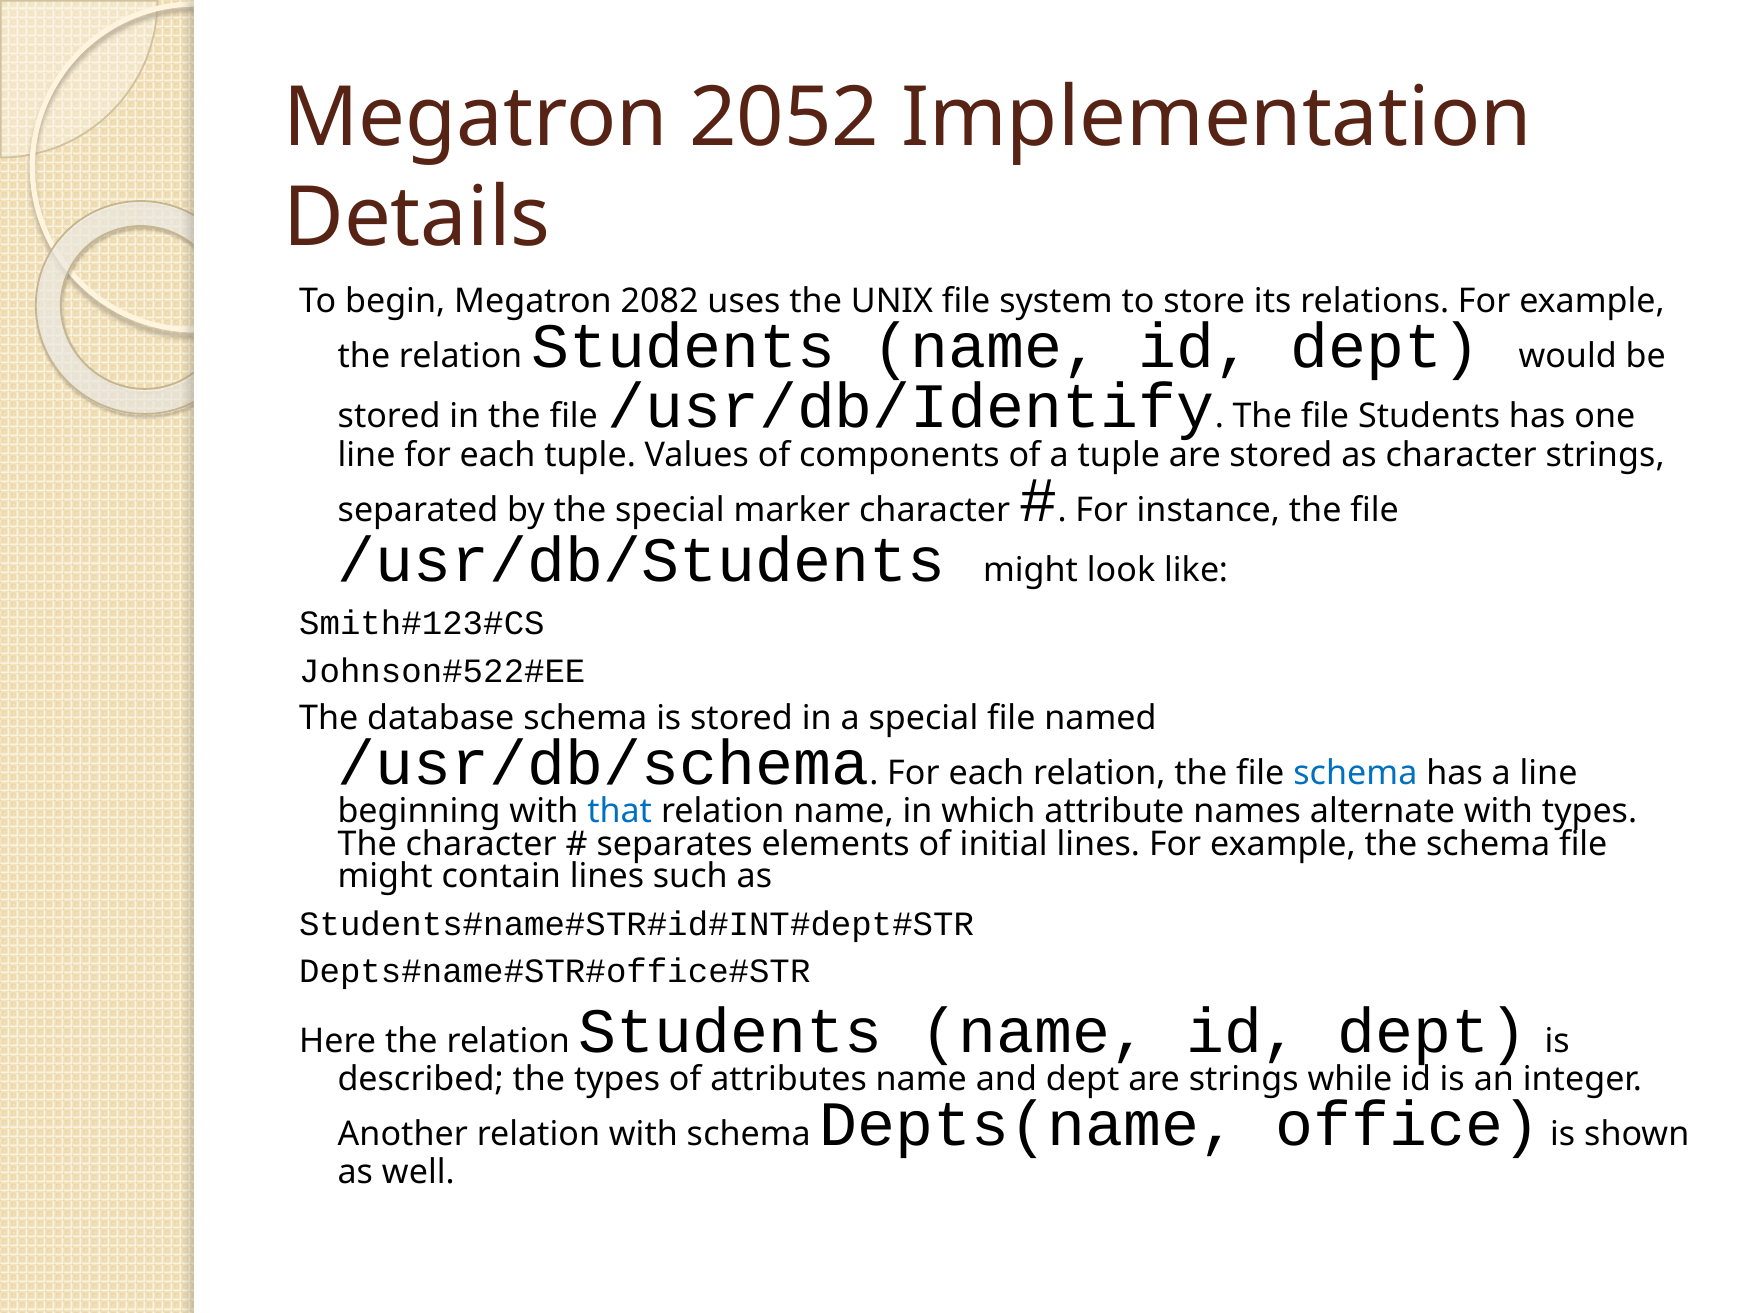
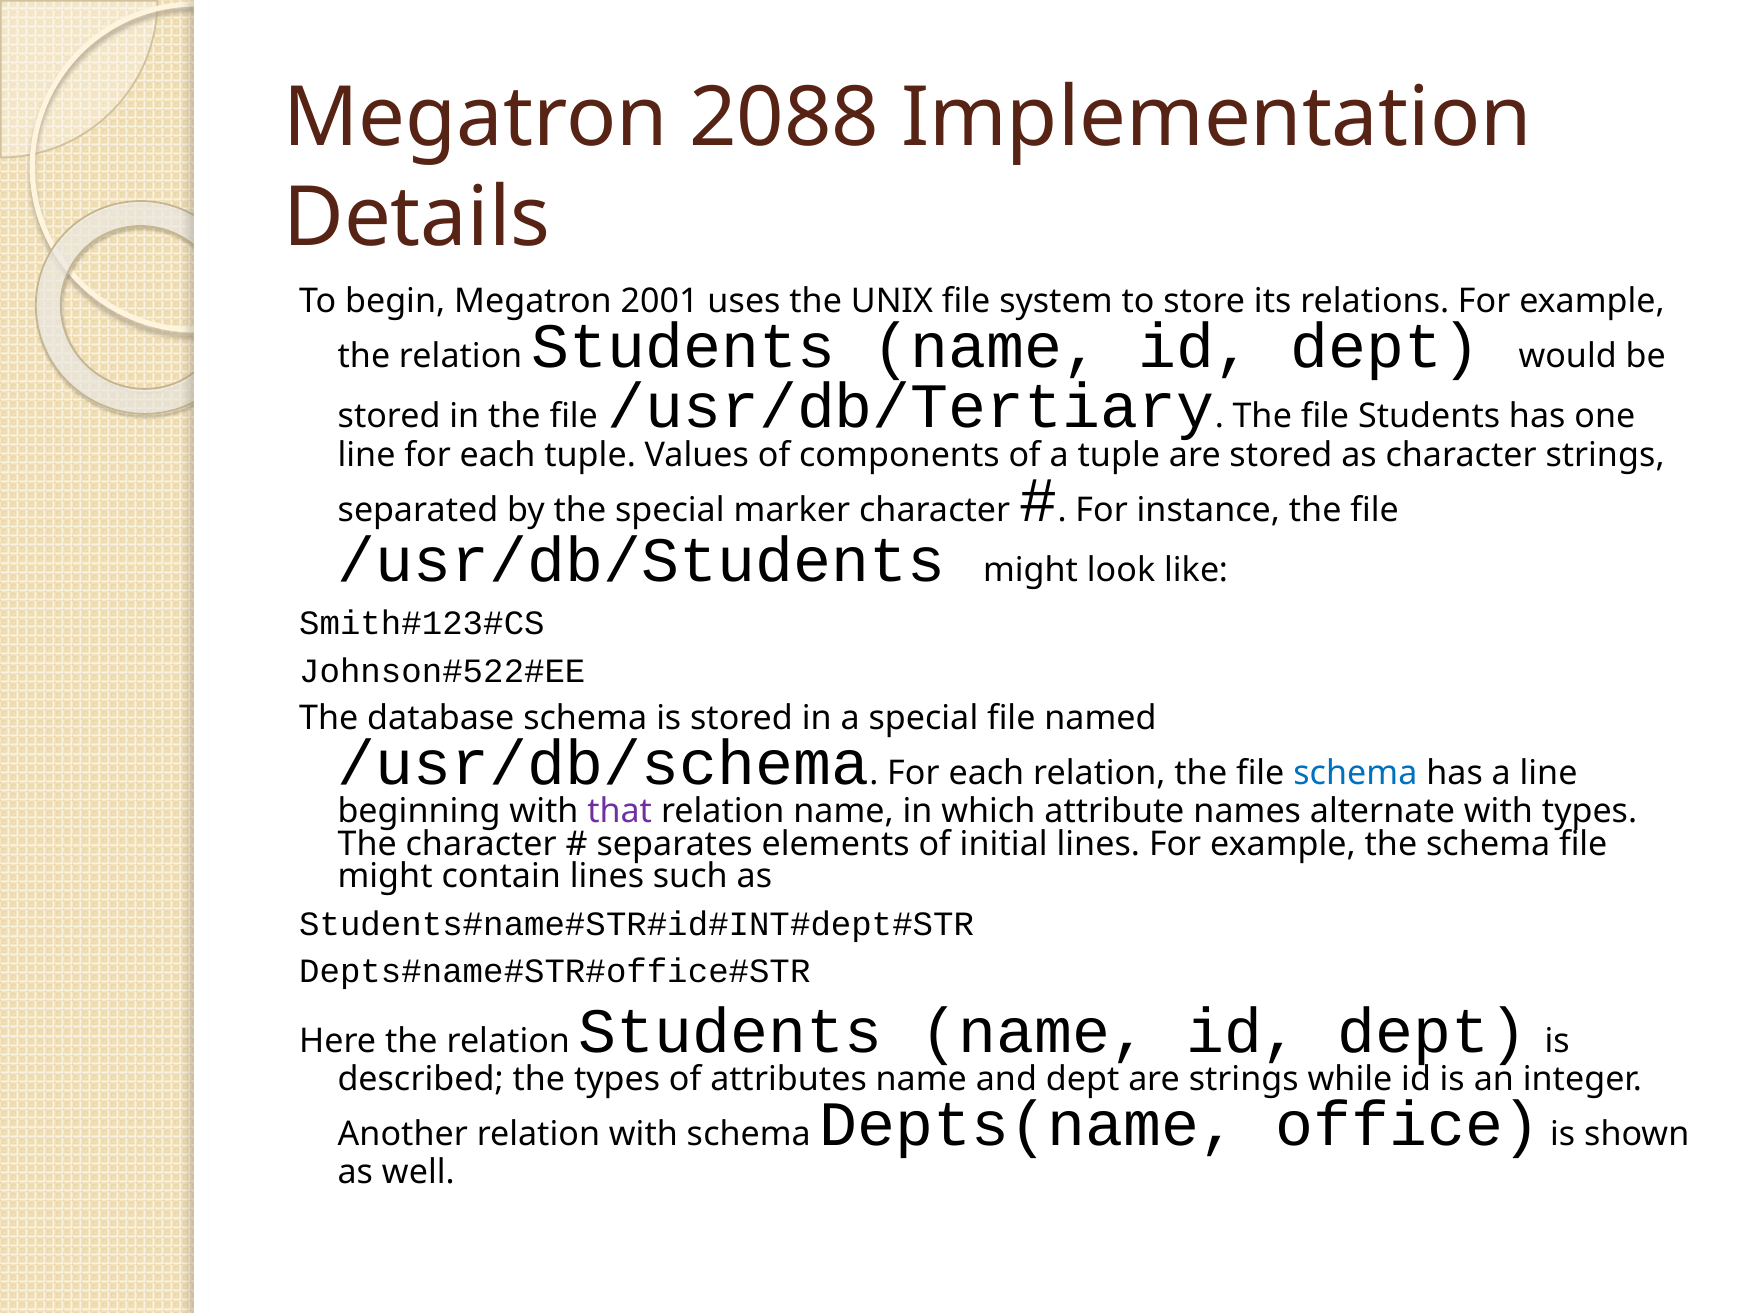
2052: 2052 -> 2088
2082: 2082 -> 2001
/usr/db/Identify: /usr/db/Identify -> /usr/db/Tertiary
that colour: blue -> purple
